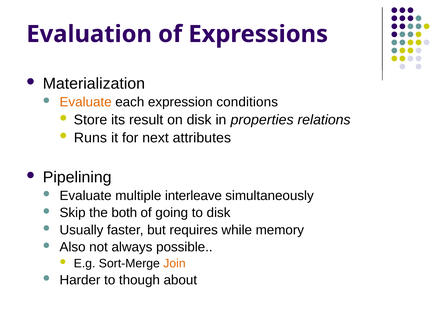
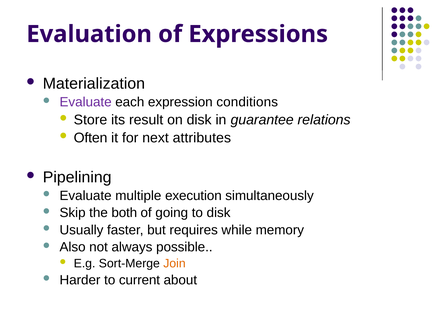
Evaluate at (86, 102) colour: orange -> purple
properties: properties -> guarantee
Runs: Runs -> Often
interleave: interleave -> execution
though: though -> current
